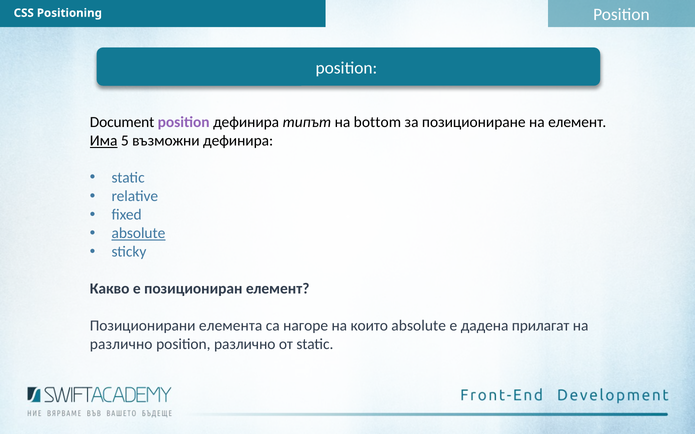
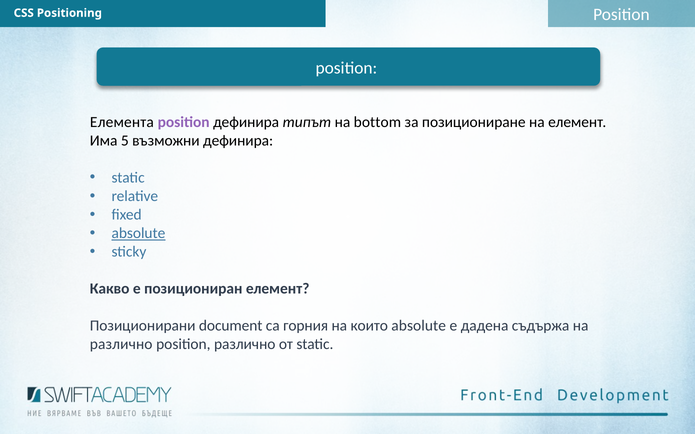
Document: Document -> Елемента
Има underline: present -> none
елемента: елемента -> document
нагоре: нагоре -> горния
прилагат: прилагат -> съдържа
